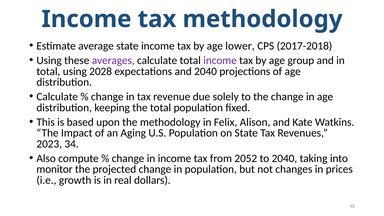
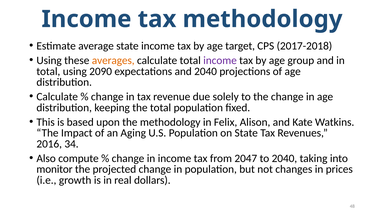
lower: lower -> target
averages colour: purple -> orange
2028: 2028 -> 2090
2023: 2023 -> 2016
2052: 2052 -> 2047
